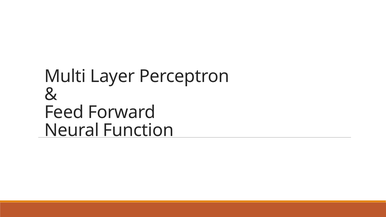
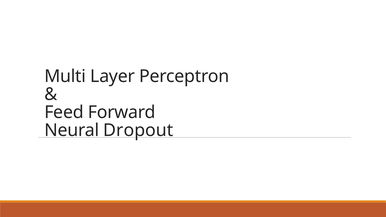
Function: Function -> Dropout
